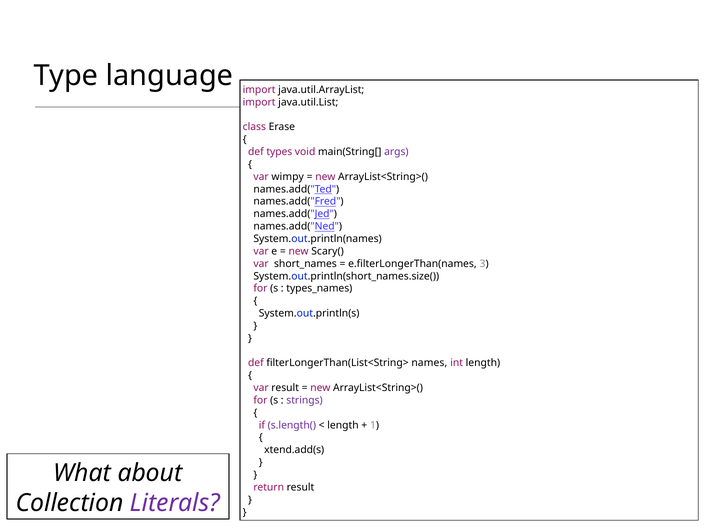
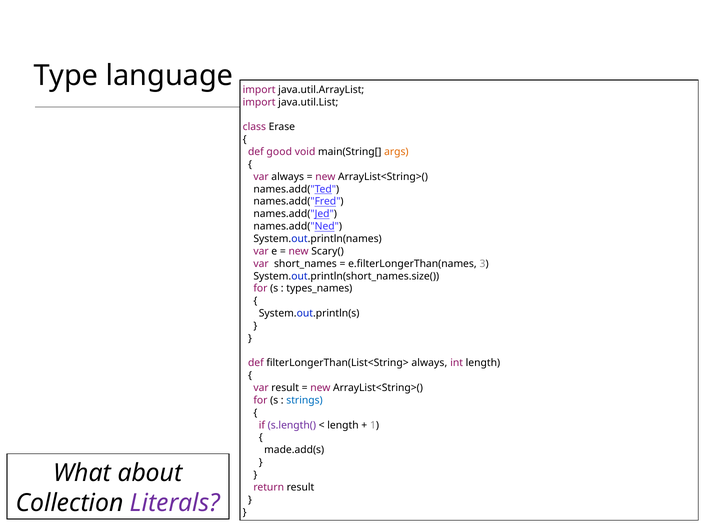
types: types -> good
args colour: purple -> orange
var wimpy: wimpy -> always
filterLongerThan(List<String> names: names -> always
strings colour: purple -> blue
xtend.add(s: xtend.add(s -> made.add(s
